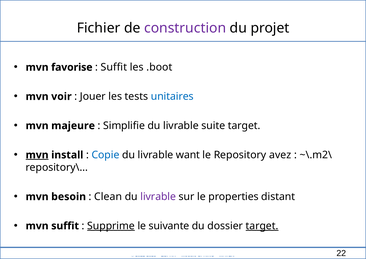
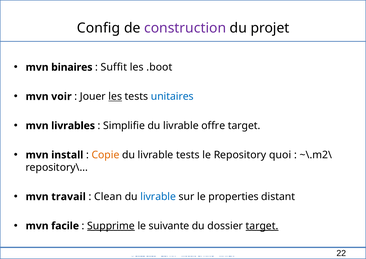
Fichier: Fichier -> Config
favorise: favorise -> binaires
les at (115, 96) underline: none -> present
majeure: majeure -> livrables
suite: suite -> offre
mvn at (37, 155) underline: present -> none
Copie colour: blue -> orange
livrable want: want -> tests
avez: avez -> quoi
besoin: besoin -> travail
livrable at (158, 197) colour: purple -> blue
mvn suffit: suffit -> facile
